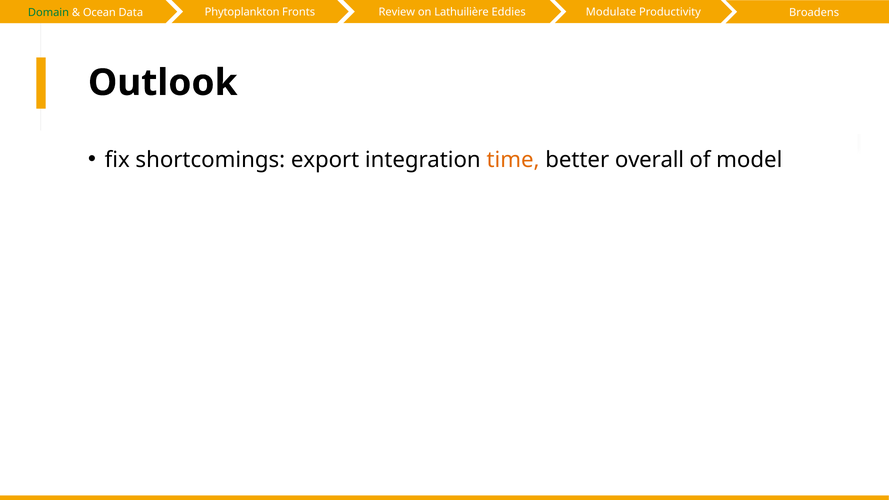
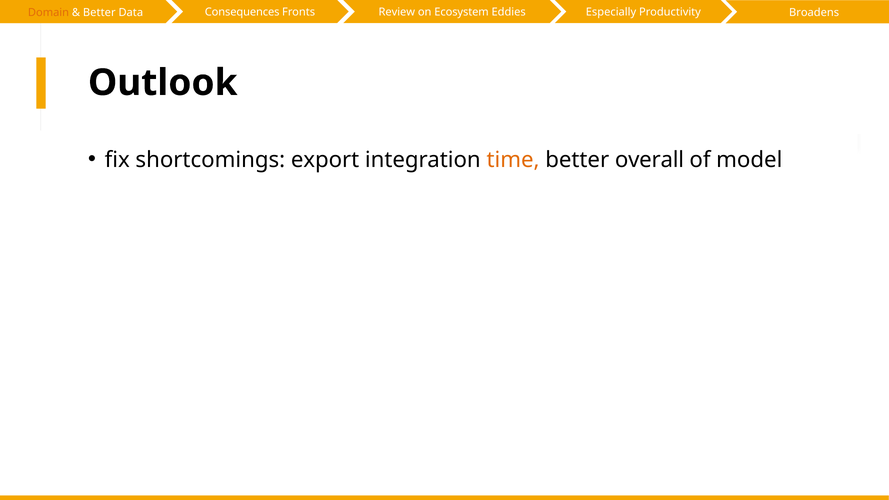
Domain colour: green -> orange
Ocean at (99, 12): Ocean -> Better
Phytoplankton: Phytoplankton -> Consequences
Lathuilière: Lathuilière -> Ecosystem
Modulate: Modulate -> Especially
